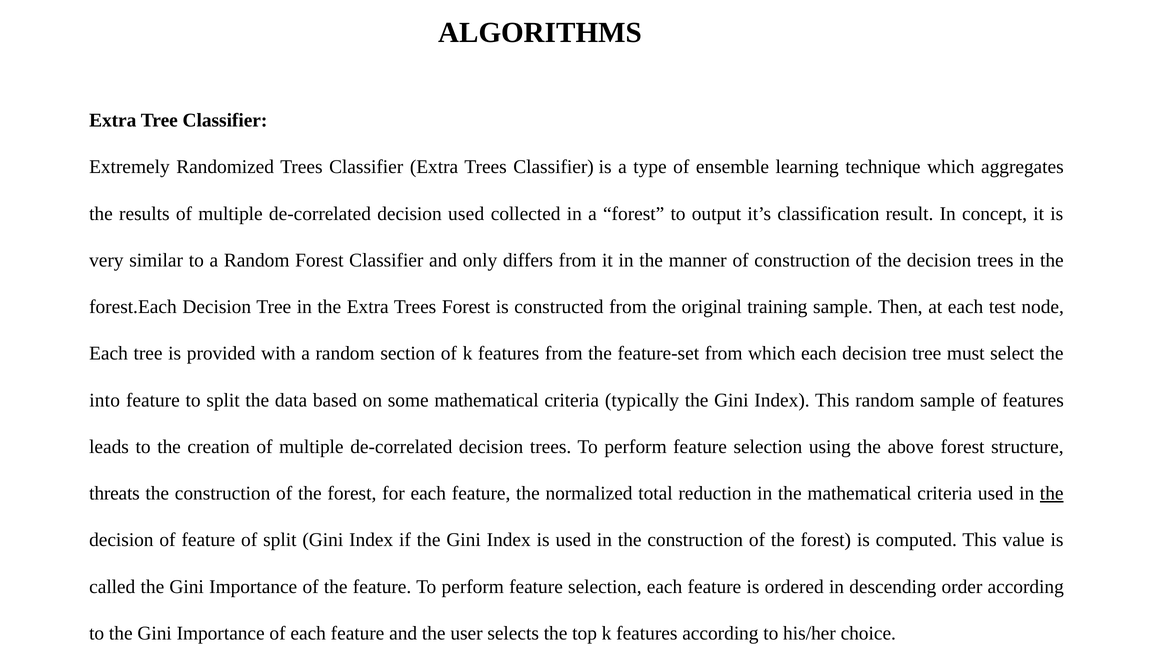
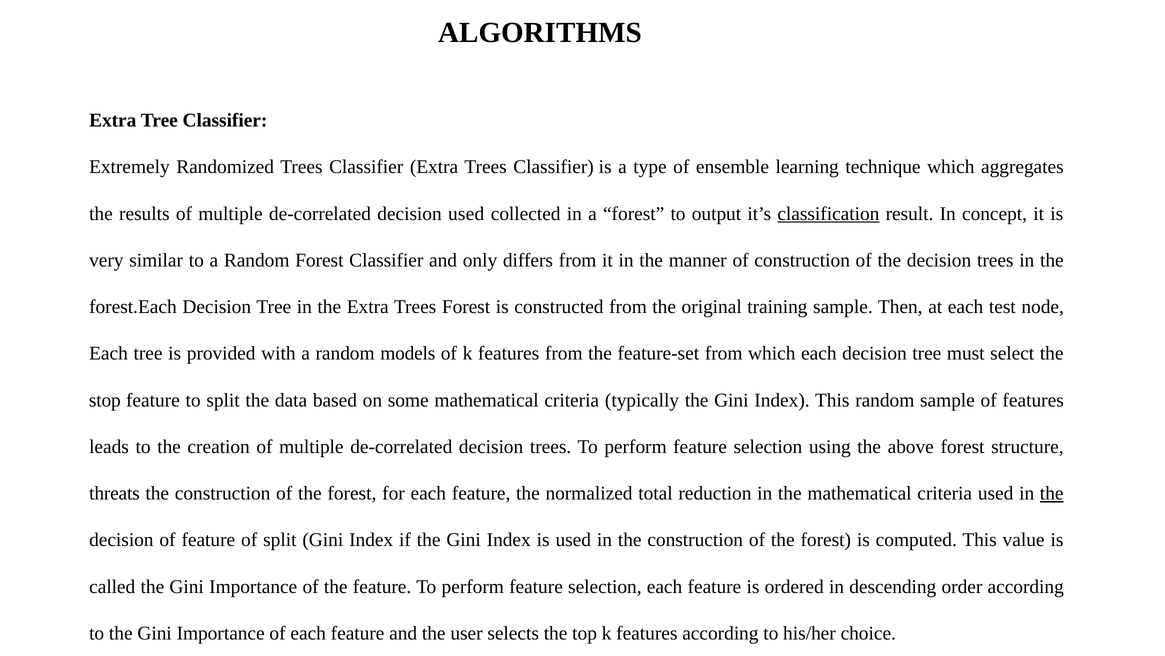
classification underline: none -> present
section: section -> models
into: into -> stop
